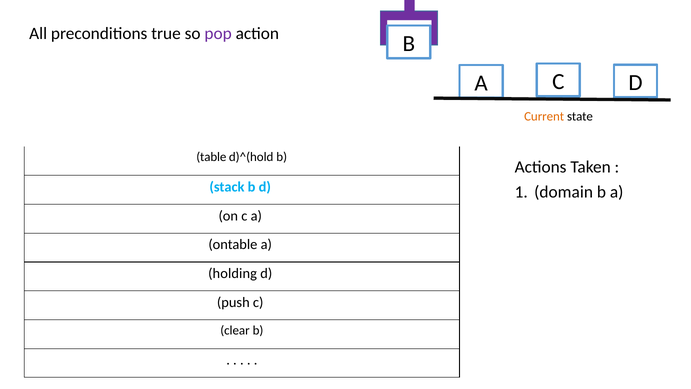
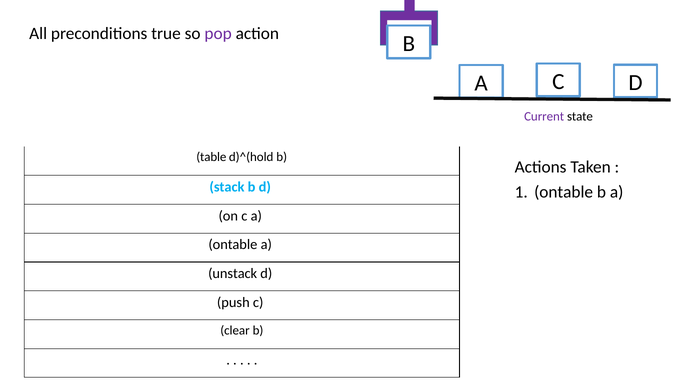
Current colour: orange -> purple
domain at (564, 192): domain -> ontable
holding: holding -> unstack
